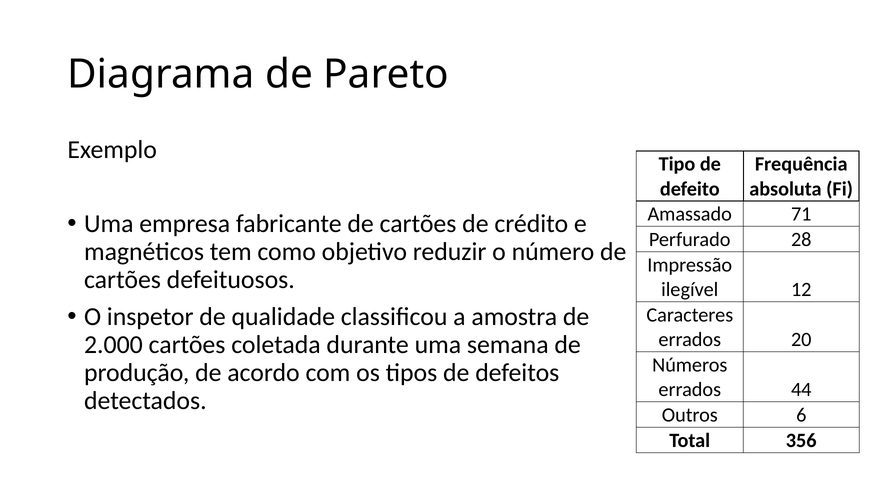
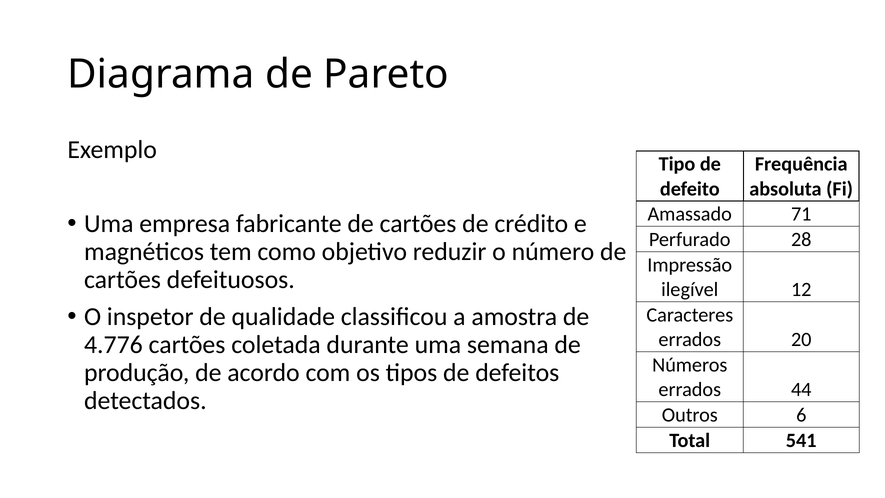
2.000: 2.000 -> 4.776
356: 356 -> 541
